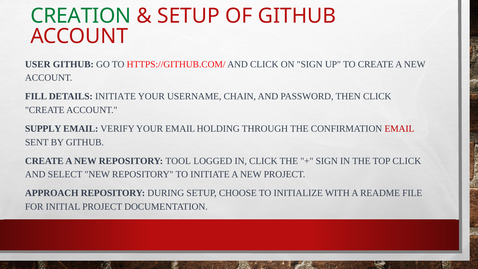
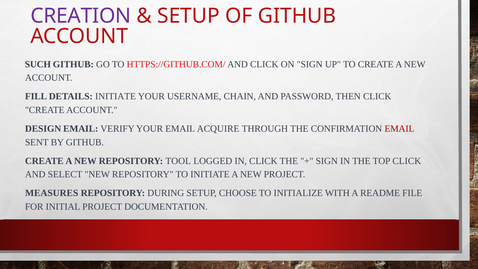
CREATION colour: green -> purple
USER: USER -> SUCH
SUPPLY: SUPPLY -> DESIGN
HOLDING: HOLDING -> ACQUIRE
APPROACH: APPROACH -> MEASURES
